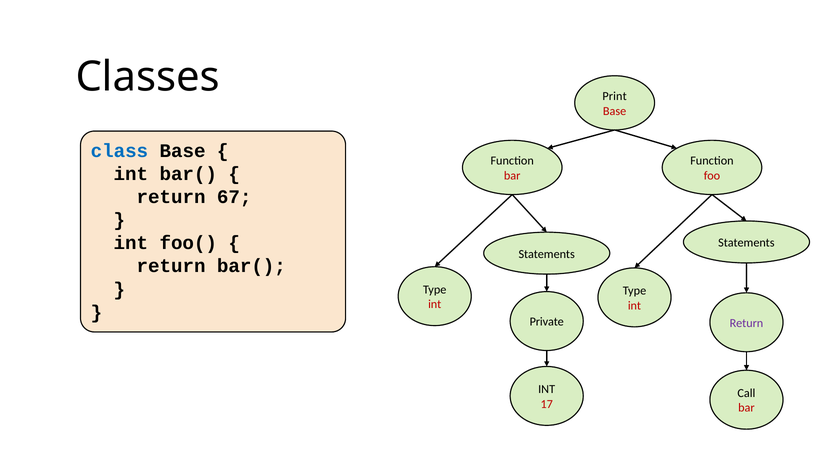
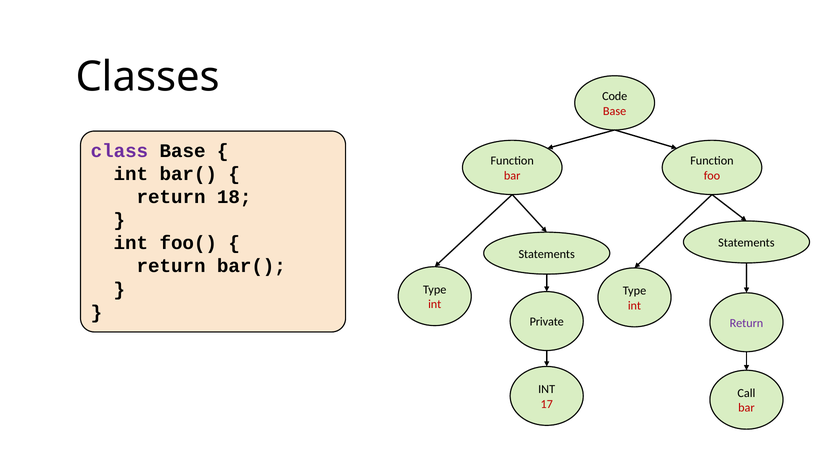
Print: Print -> Code
class colour: blue -> purple
67: 67 -> 18
